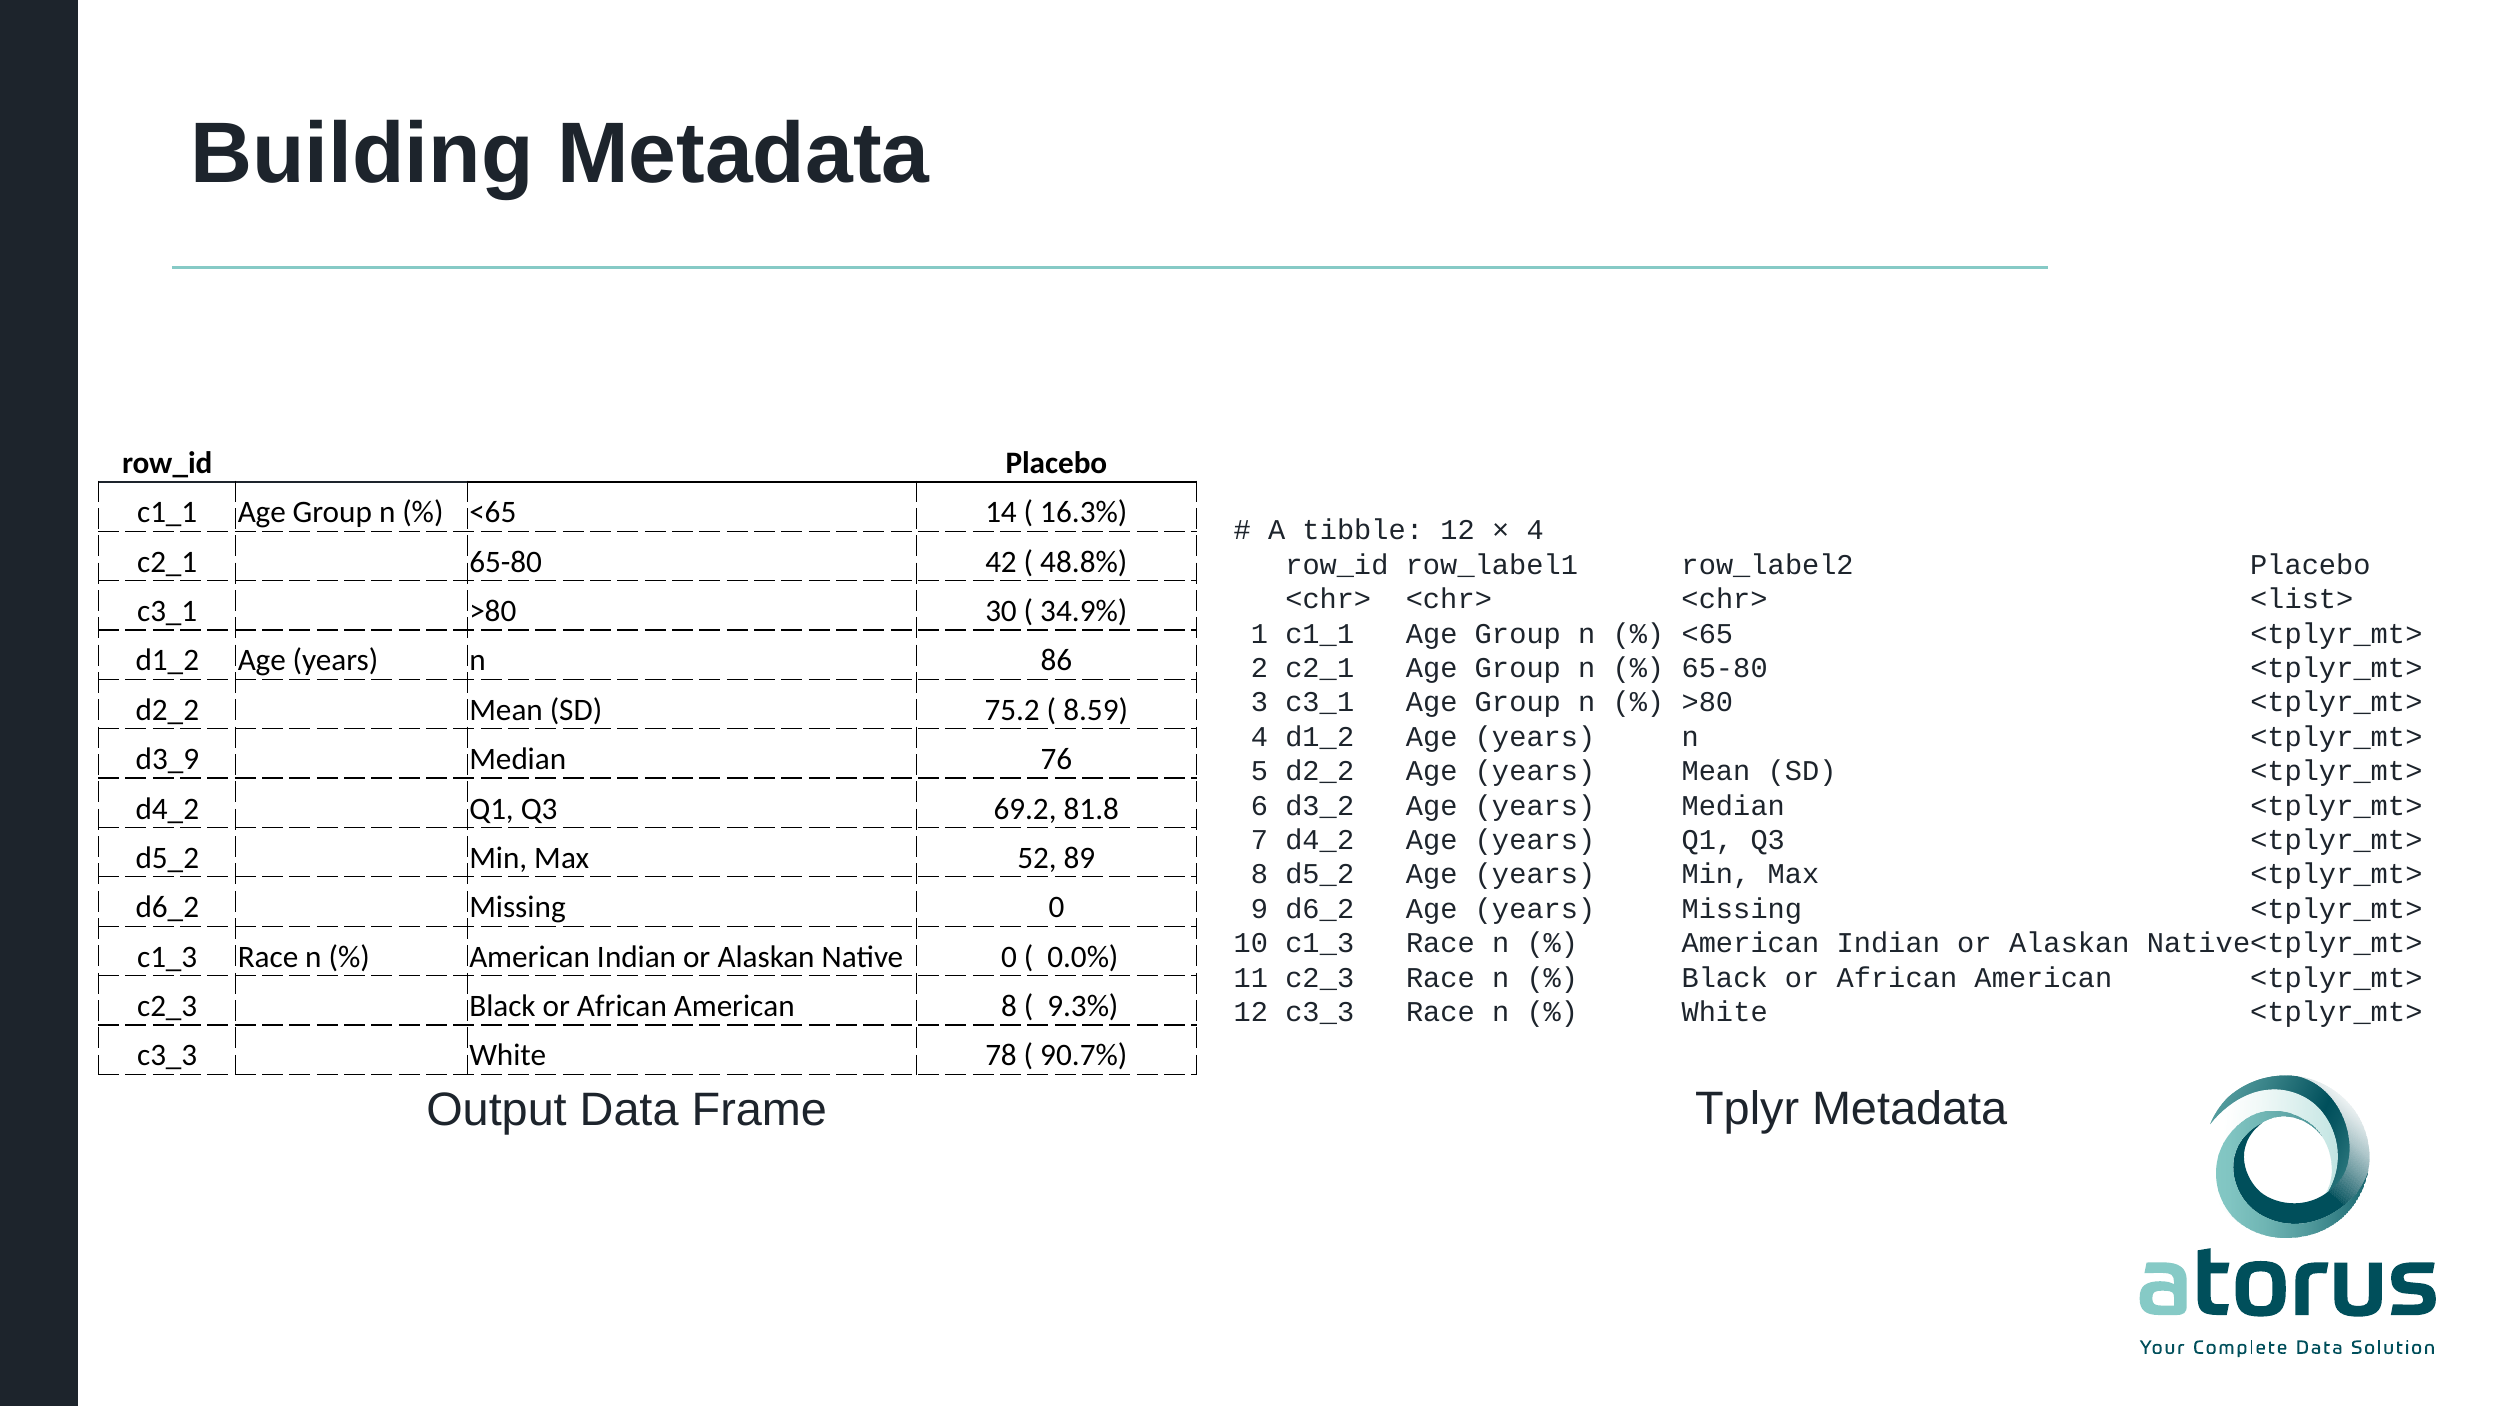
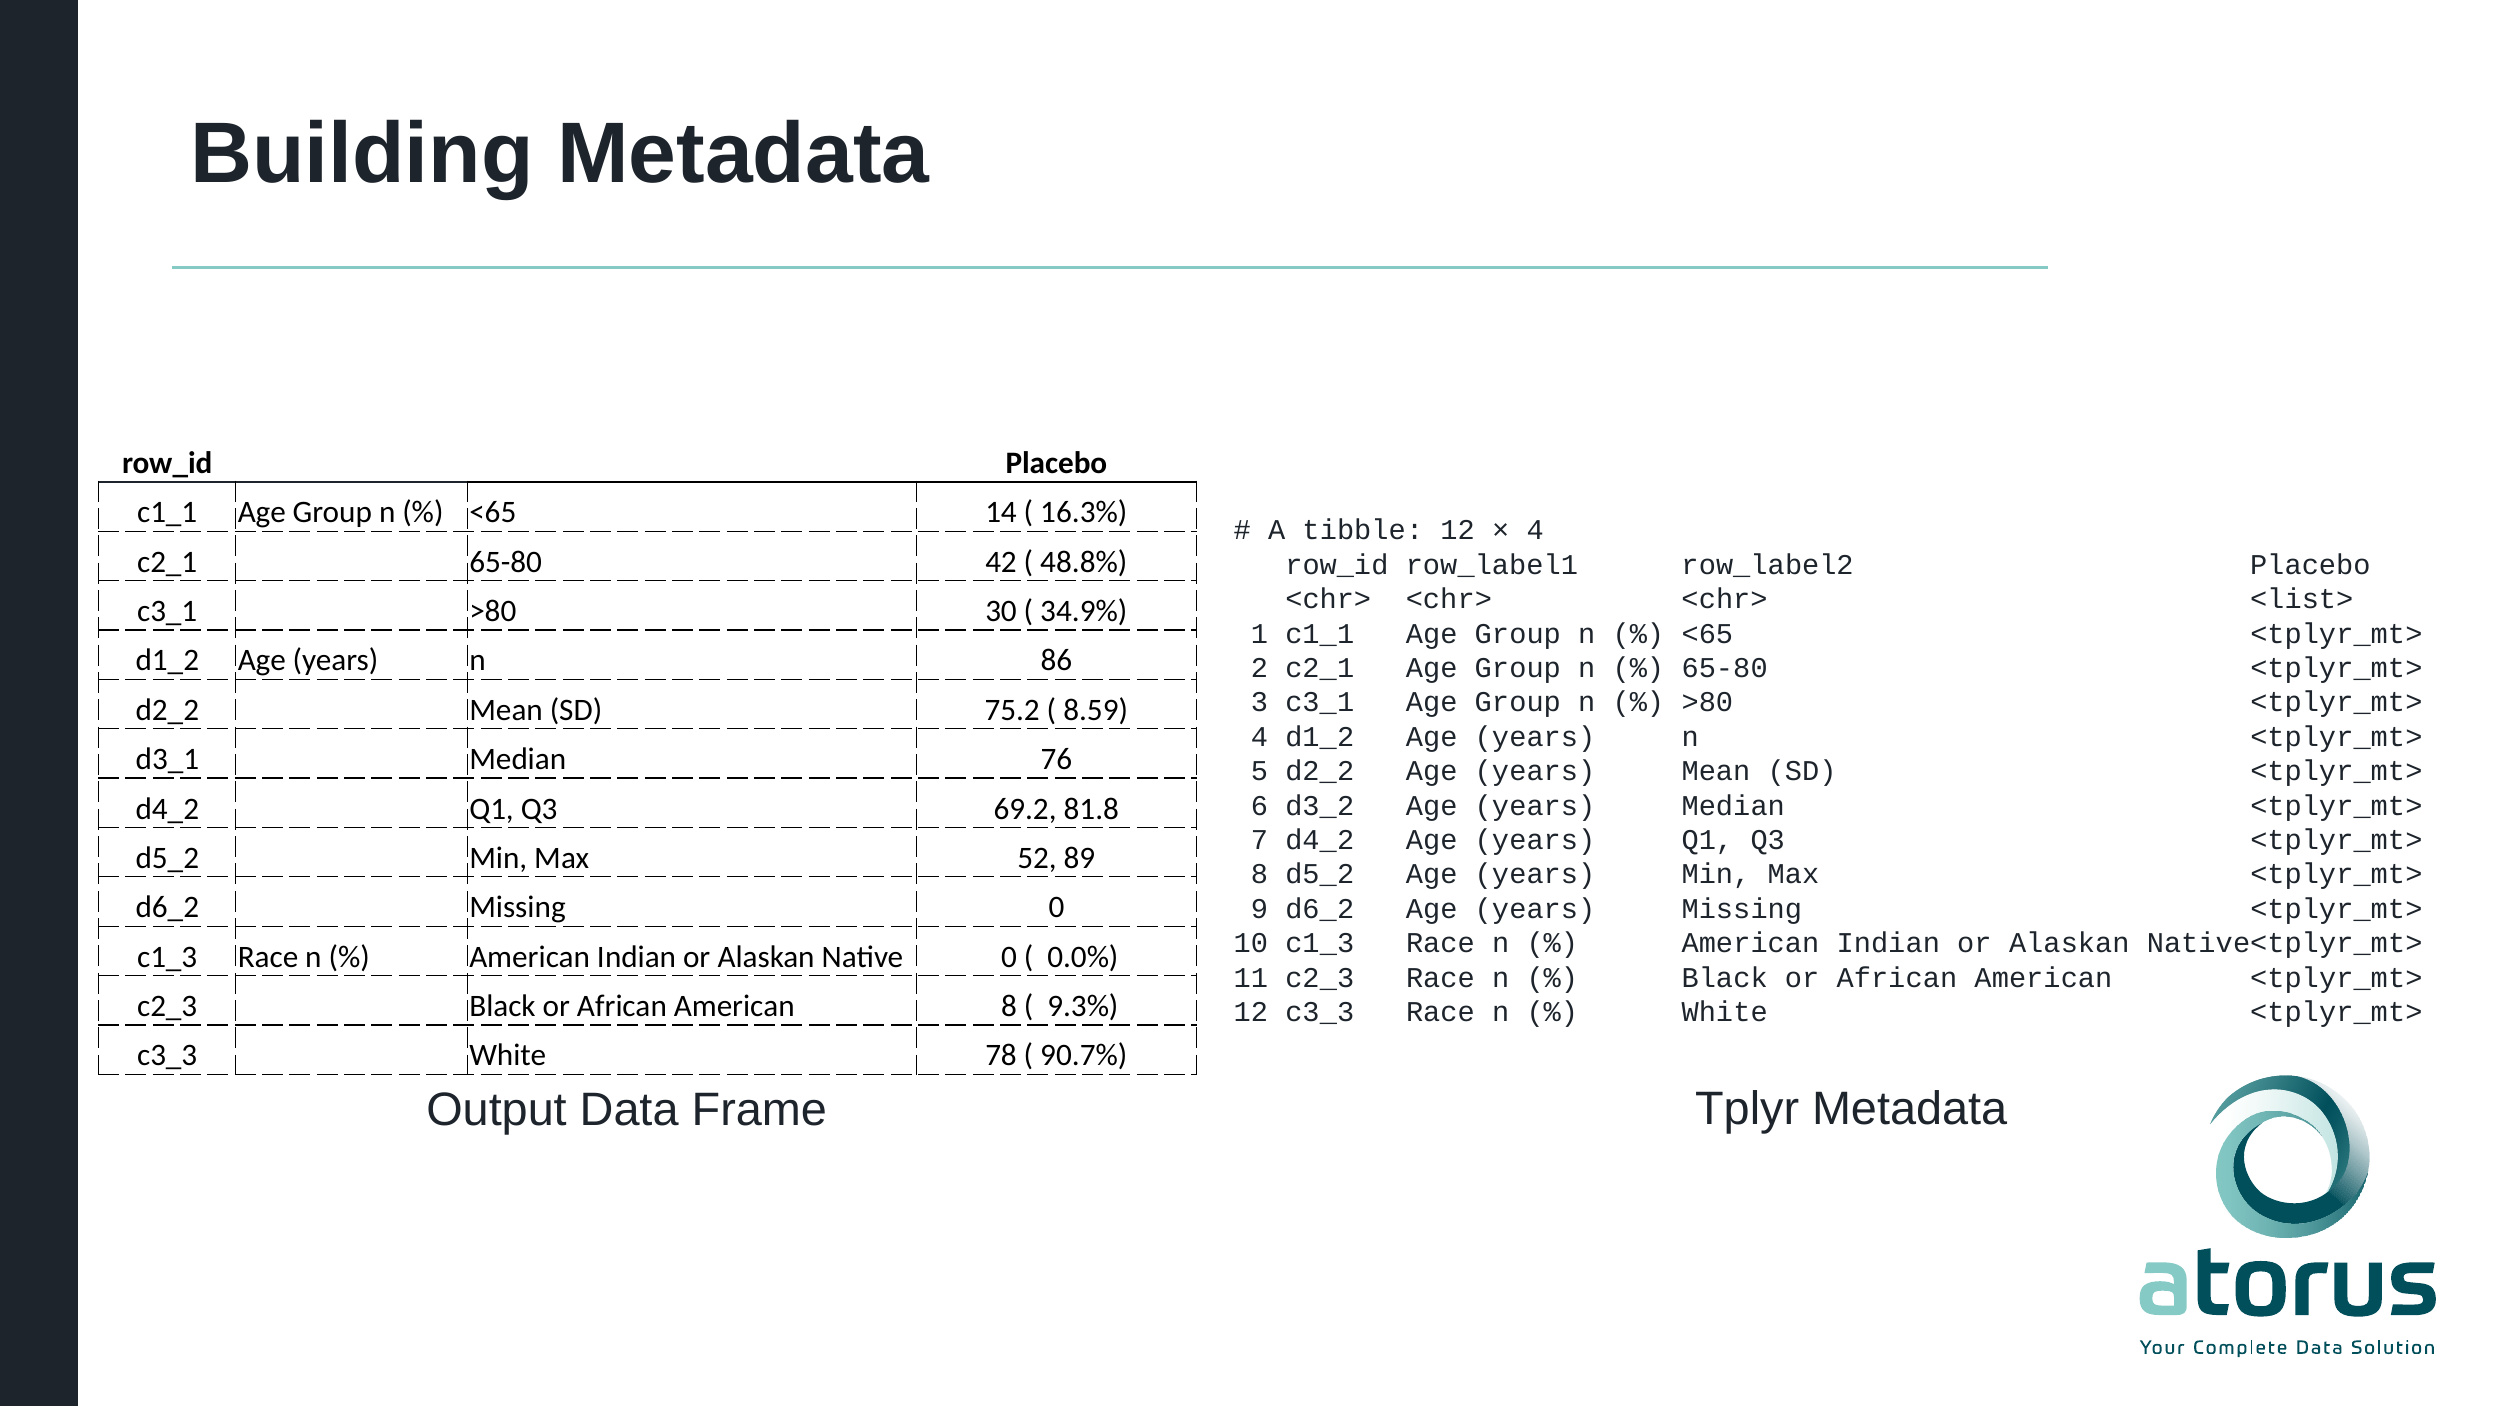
d3_9: d3_9 -> d3_1
